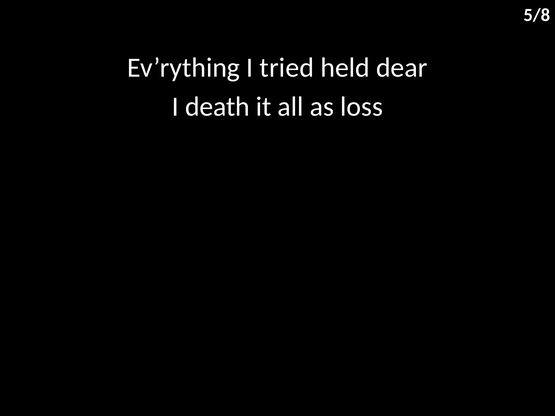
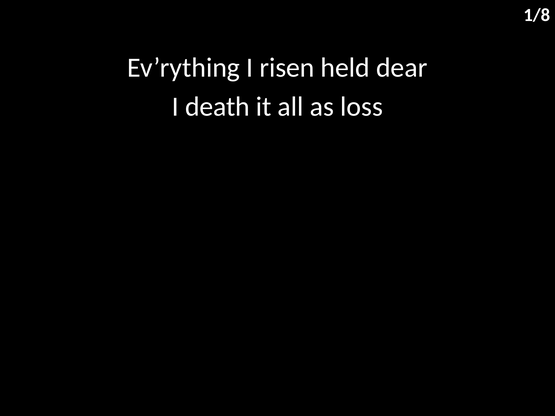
5/8: 5/8 -> 1/8
tried: tried -> risen
